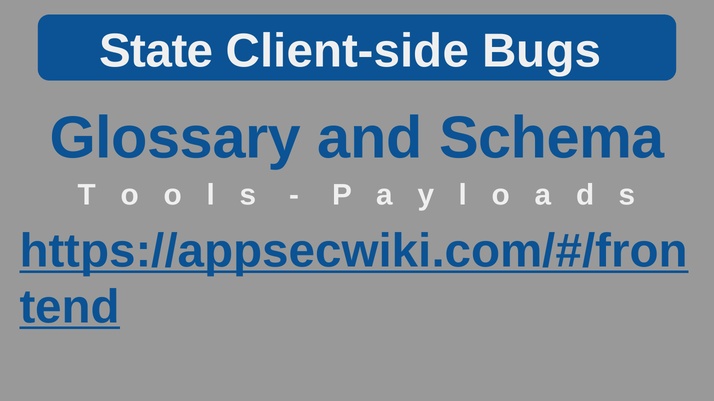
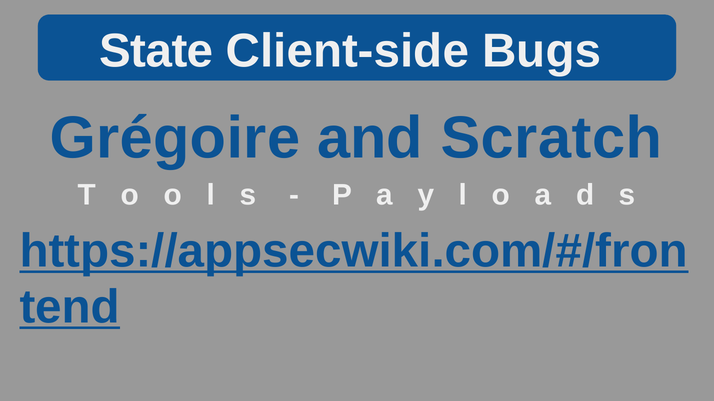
Glossary: Glossary -> Grégoire
Schema: Schema -> Scratch
